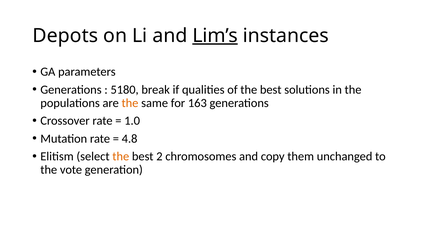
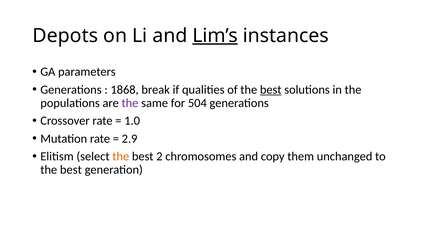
5180: 5180 -> 1868
best at (271, 90) underline: none -> present
the at (130, 103) colour: orange -> purple
163: 163 -> 504
4.8: 4.8 -> 2.9
vote at (71, 170): vote -> best
